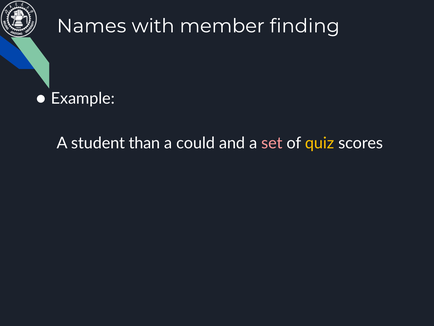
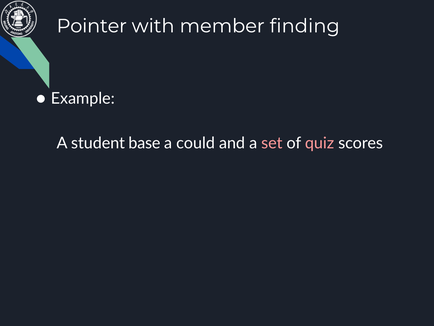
Names: Names -> Pointer
than: than -> base
quiz colour: yellow -> pink
